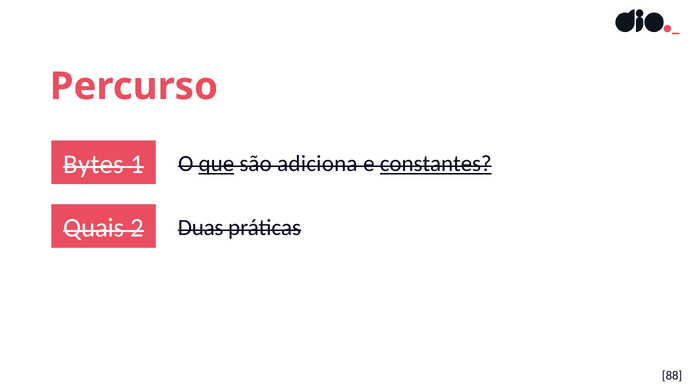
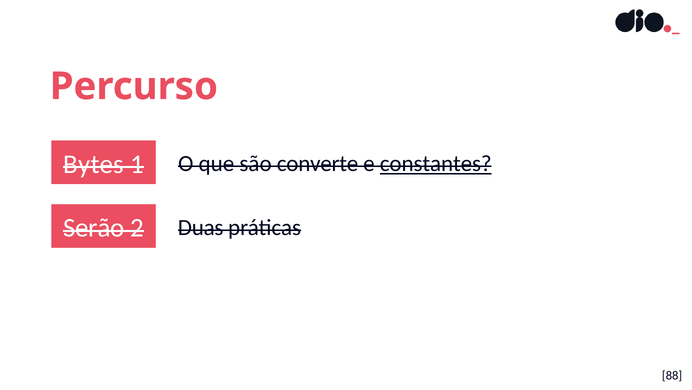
que underline: present -> none
adiciona: adiciona -> converte
Quais: Quais -> Serão
